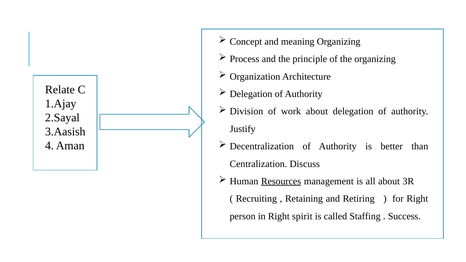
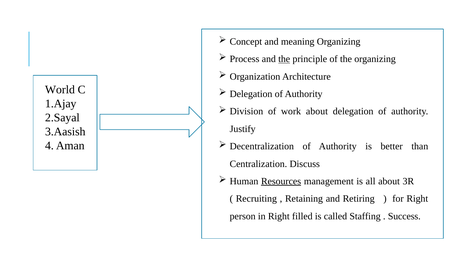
the at (284, 59) underline: none -> present
Relate: Relate -> World
spirit: spirit -> filled
